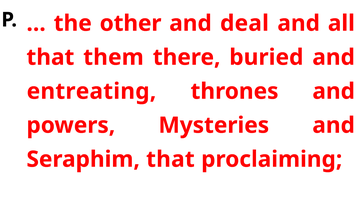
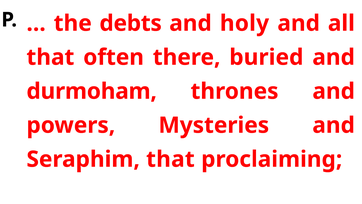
other: other -> debts
deal: deal -> holy
them: them -> often
entreating: entreating -> durmoham
